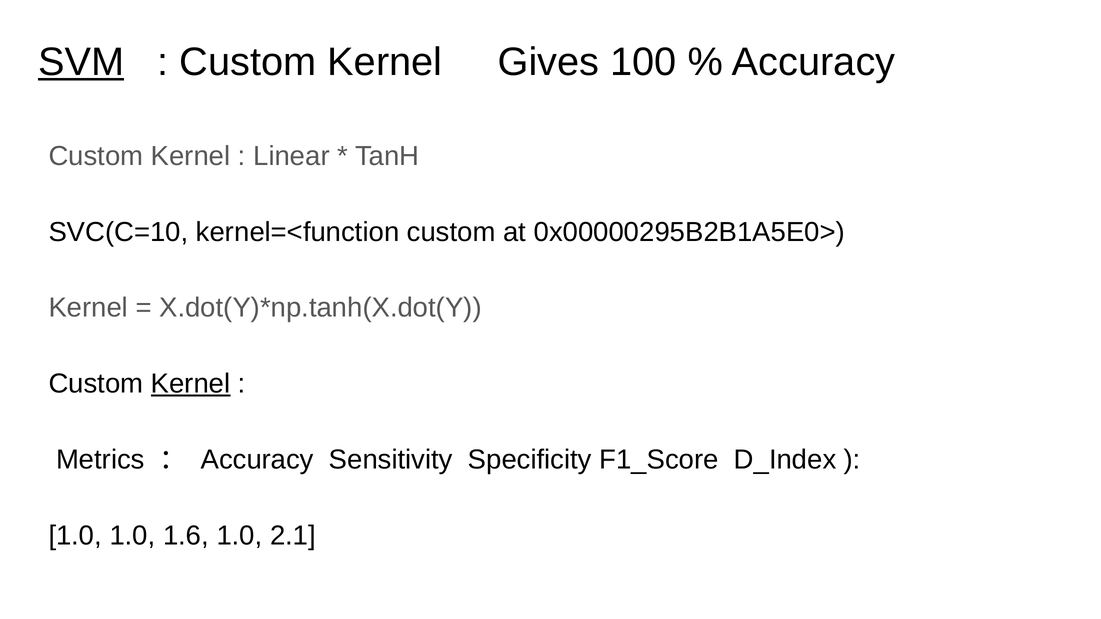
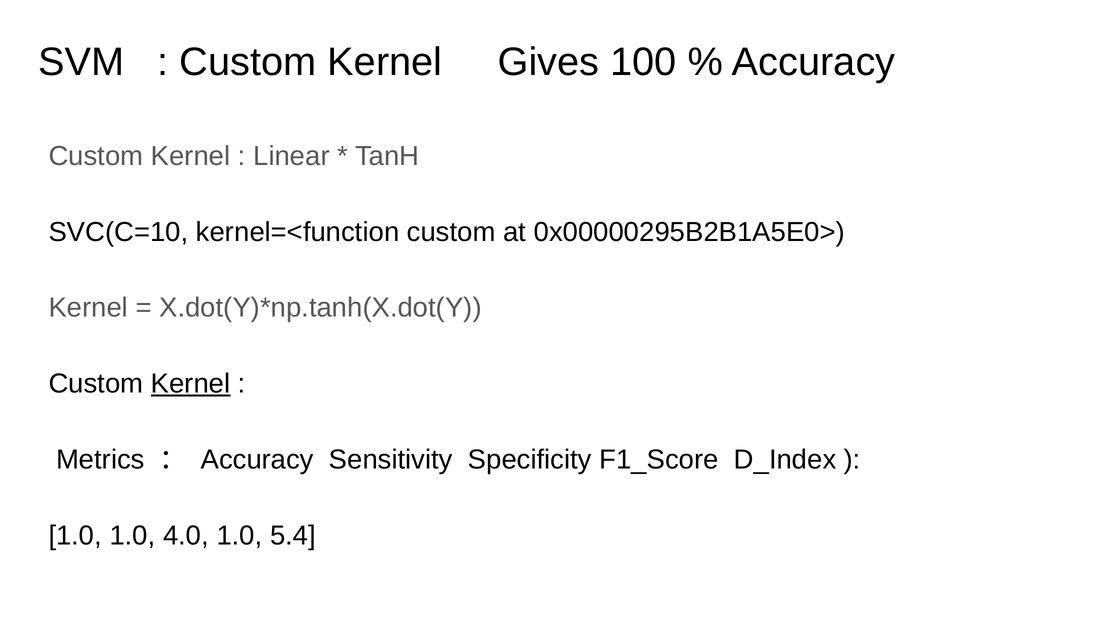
SVM underline: present -> none
1.6: 1.6 -> 4.0
2.1: 2.1 -> 5.4
